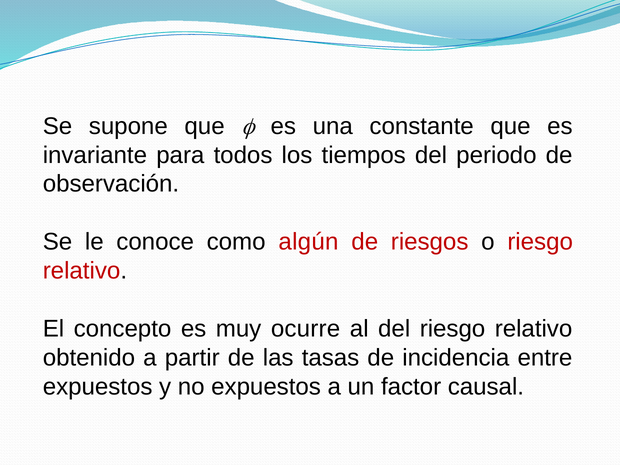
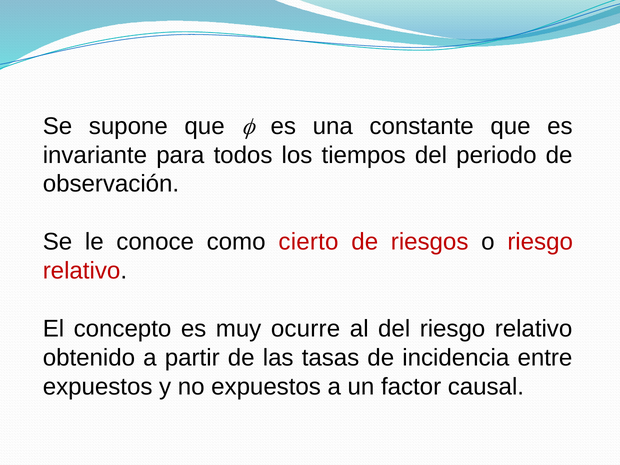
algún: algún -> cierto
